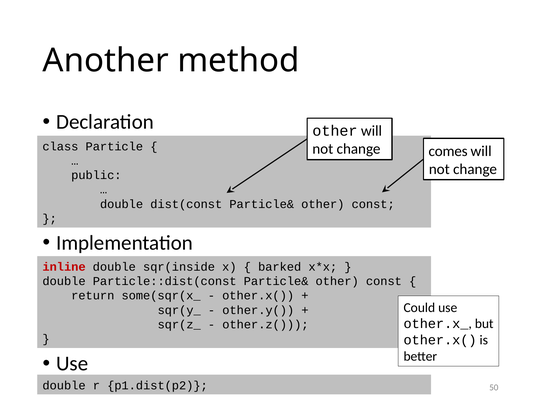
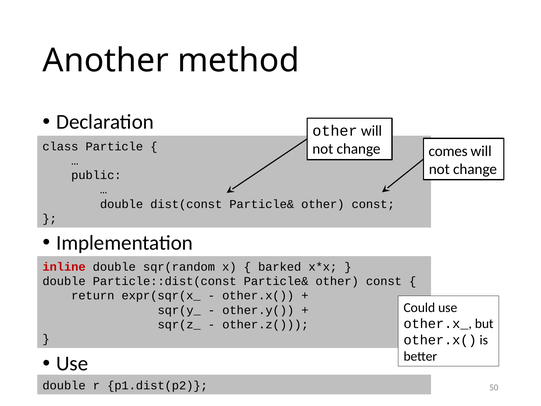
sqr(inside: sqr(inside -> sqr(random
some(sqr(x_: some(sqr(x_ -> expr(sqr(x_
